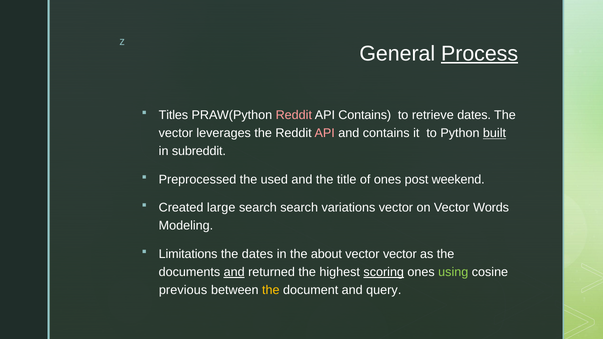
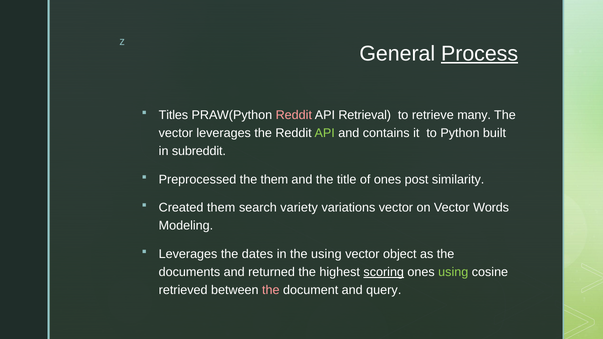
API Contains: Contains -> Retrieval
retrieve dates: dates -> many
API at (325, 133) colour: pink -> light green
built underline: present -> none
the used: used -> them
weekend: weekend -> similarity
Created large: large -> them
search search: search -> variety
Limitations at (188, 254): Limitations -> Leverages
the about: about -> using
vector vector: vector -> object
and at (234, 272) underline: present -> none
previous: previous -> retrieved
the at (271, 290) colour: yellow -> pink
